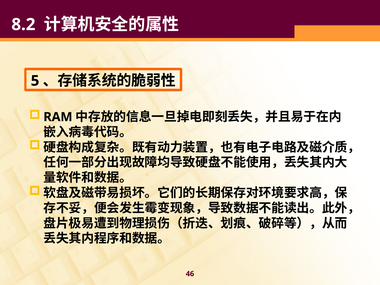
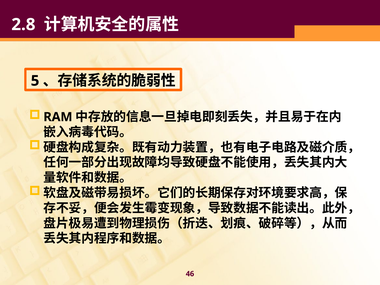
8.2: 8.2 -> 2.8
